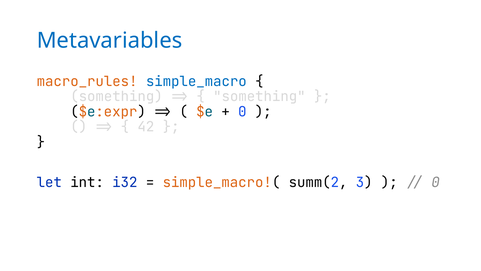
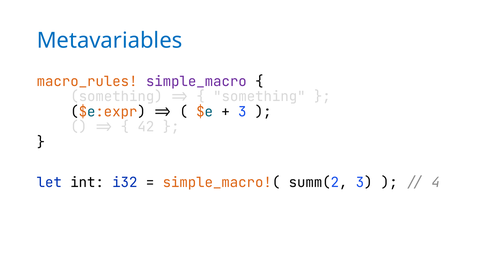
simple_macro colour: blue -> purple
0 at (242, 112): 0 -> 3
0 at (436, 182): 0 -> 4
